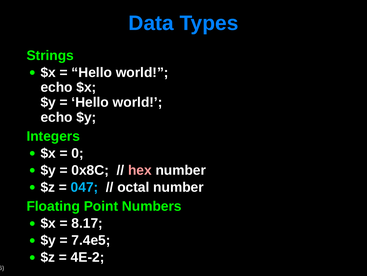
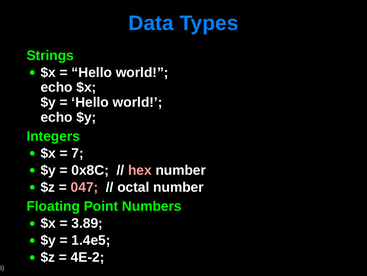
0: 0 -> 7
047 colour: light blue -> pink
8.17: 8.17 -> 3.89
7.4e5: 7.4e5 -> 1.4e5
